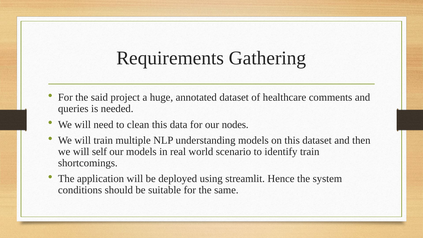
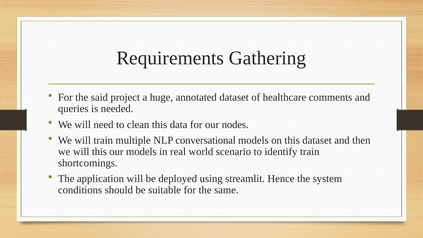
understanding: understanding -> conversational
will self: self -> this
